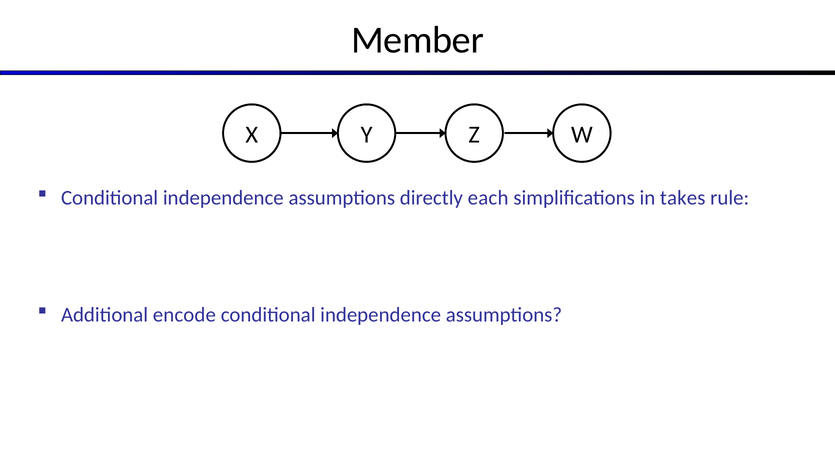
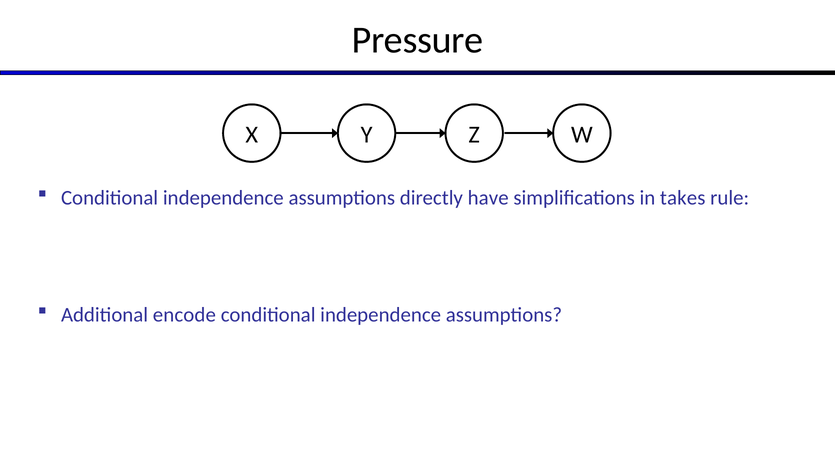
Member: Member -> Pressure
each: each -> have
